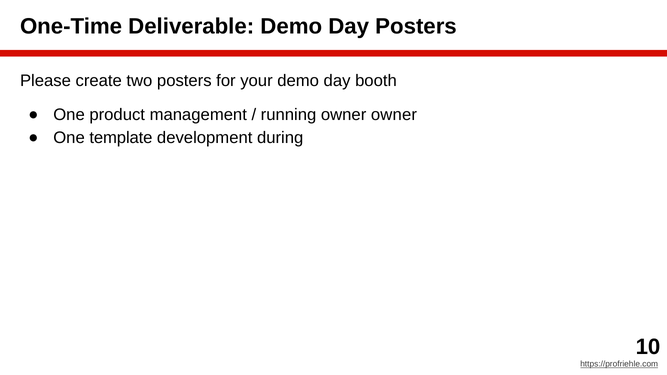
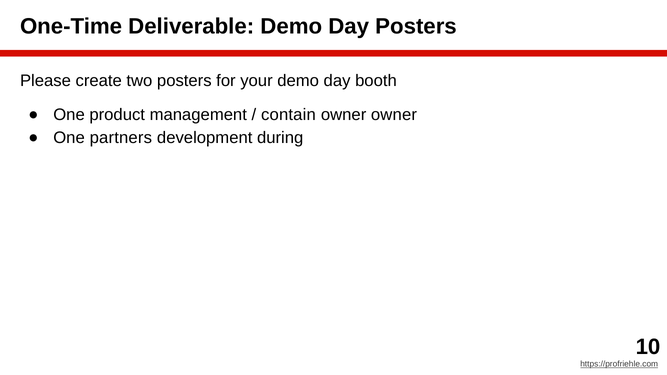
running: running -> contain
template: template -> partners
